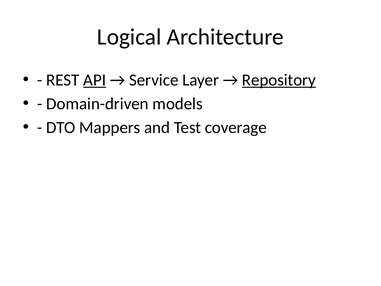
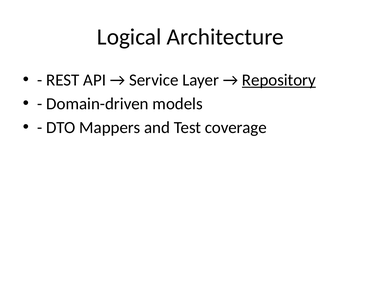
API underline: present -> none
